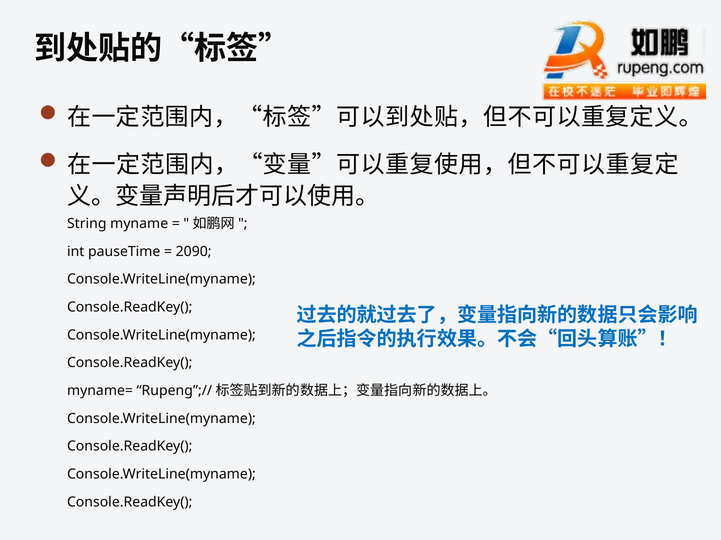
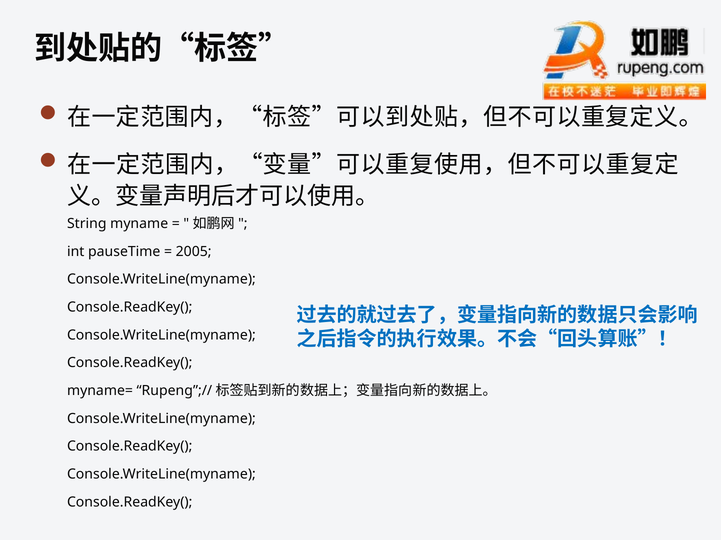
2090: 2090 -> 2005
